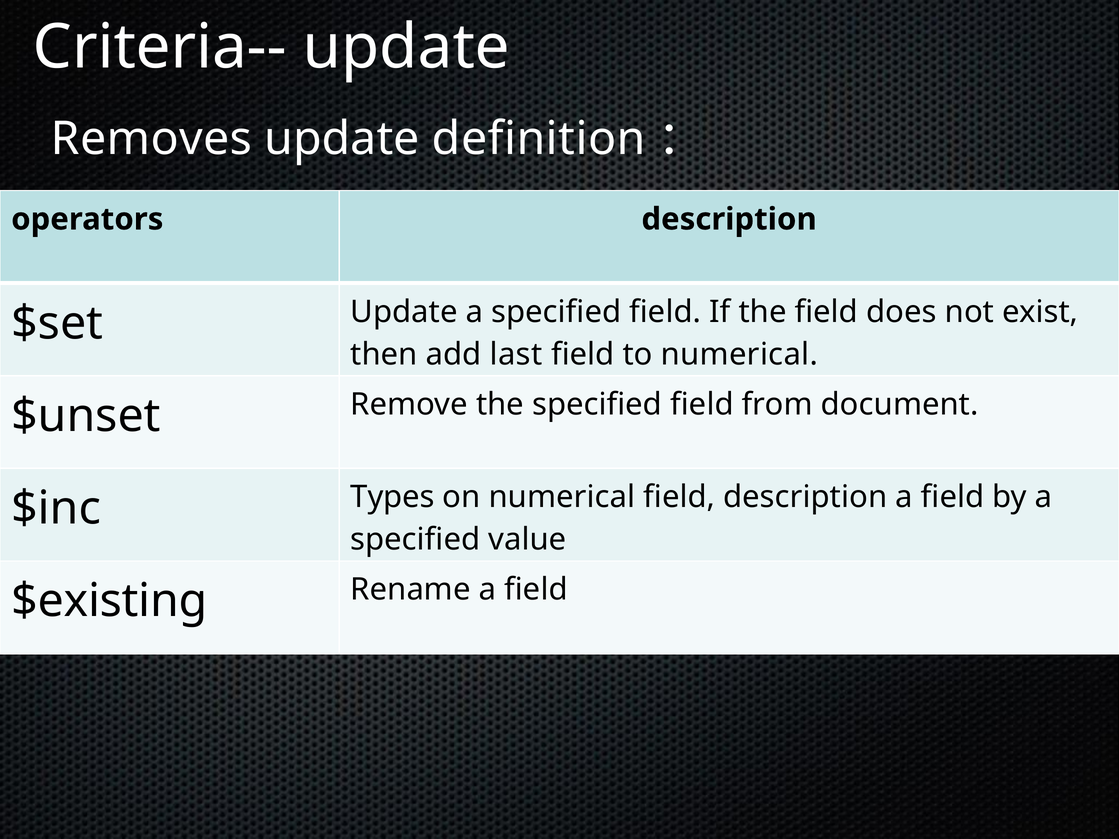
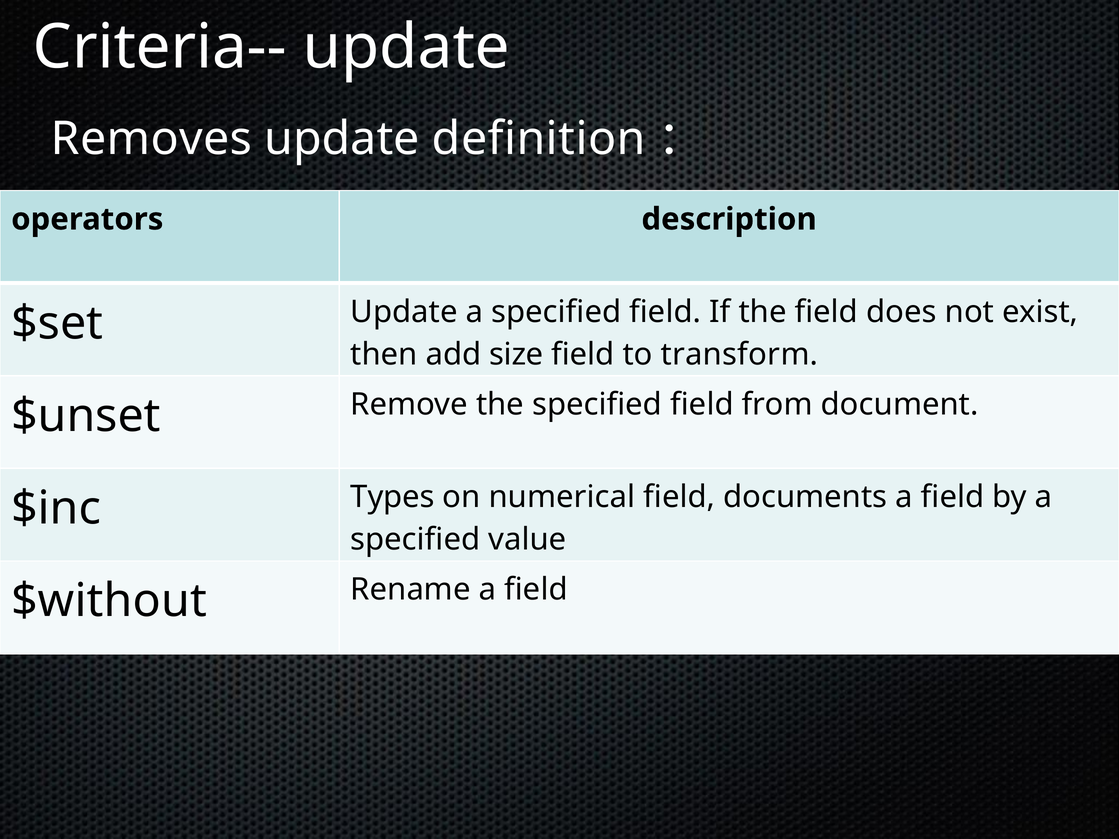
last: last -> size
to numerical: numerical -> transform
field description: description -> documents
$existing: $existing -> $without
